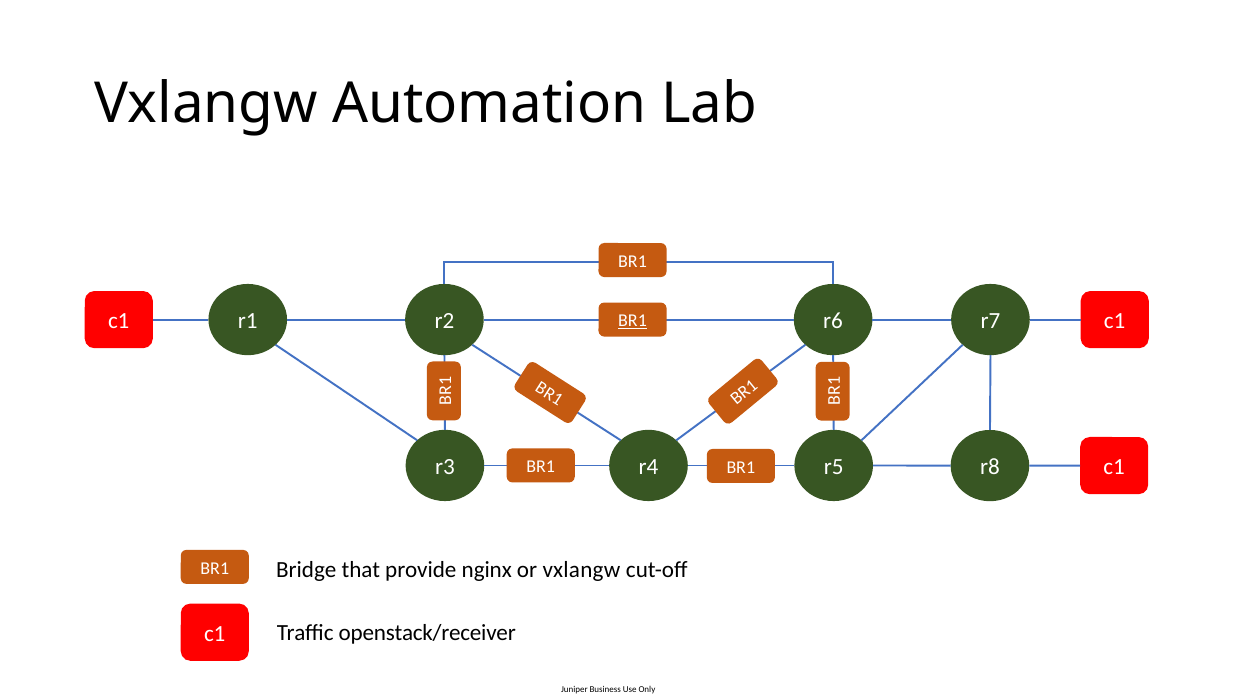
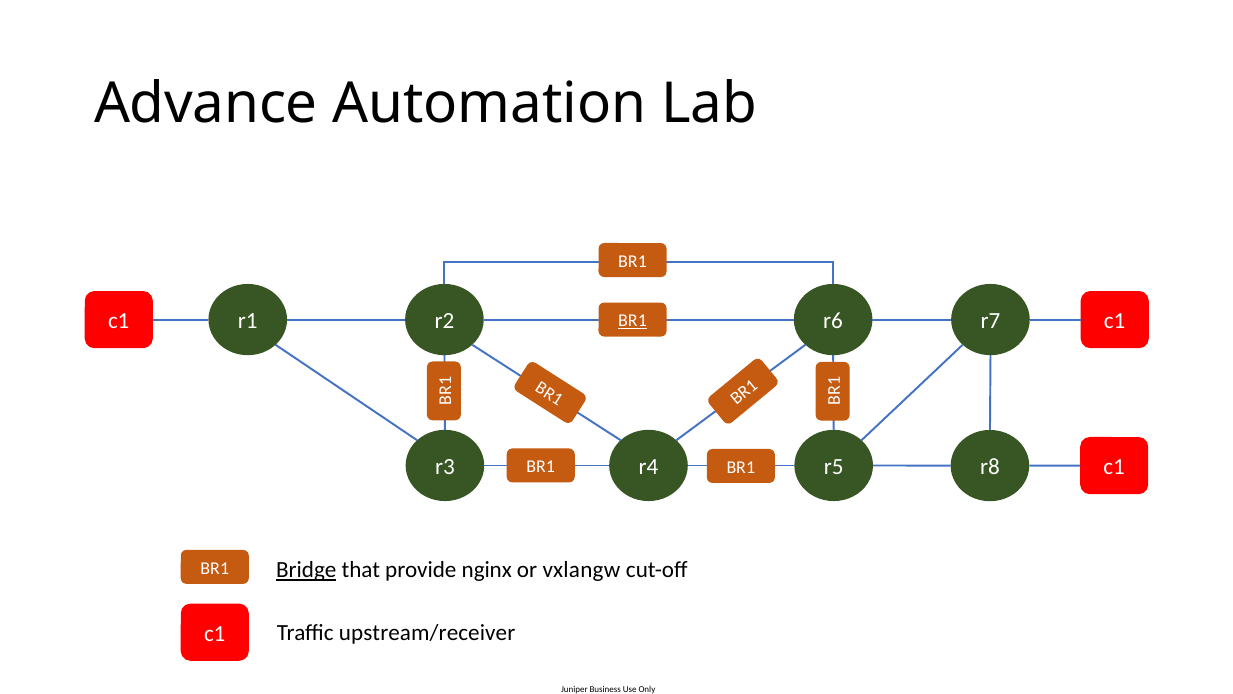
Vxlangw at (206, 104): Vxlangw -> Advance
Bridge underline: none -> present
openstack/receiver: openstack/receiver -> upstream/receiver
